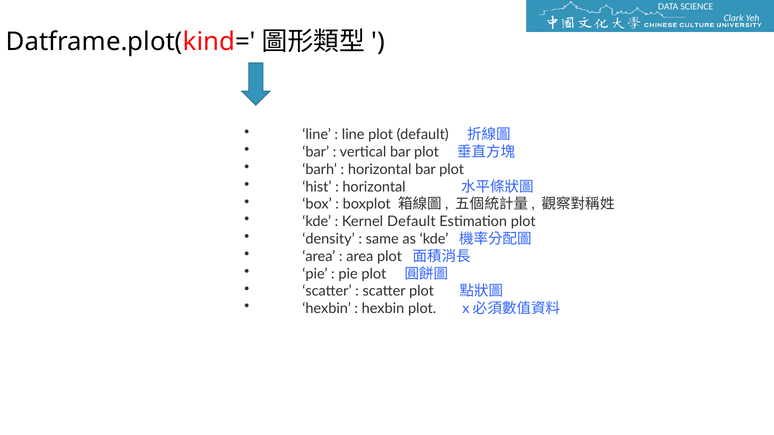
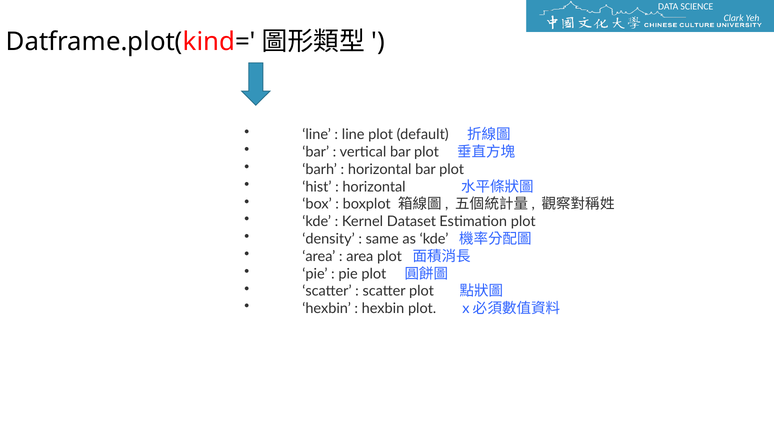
Kernel Default: Default -> Dataset
